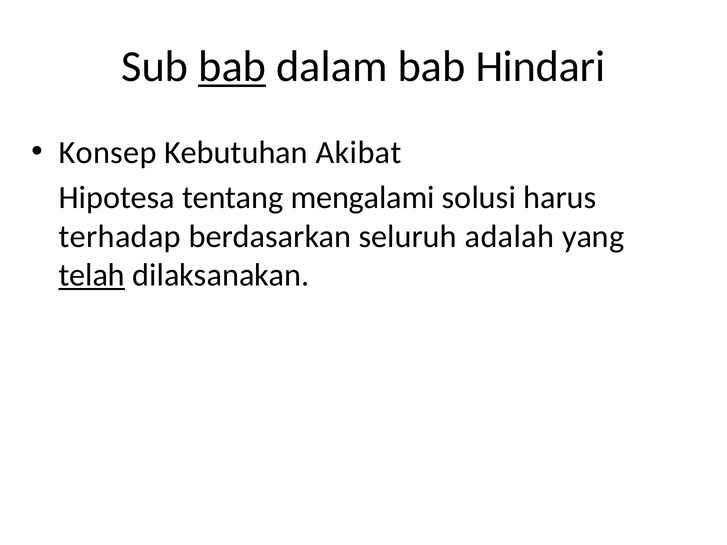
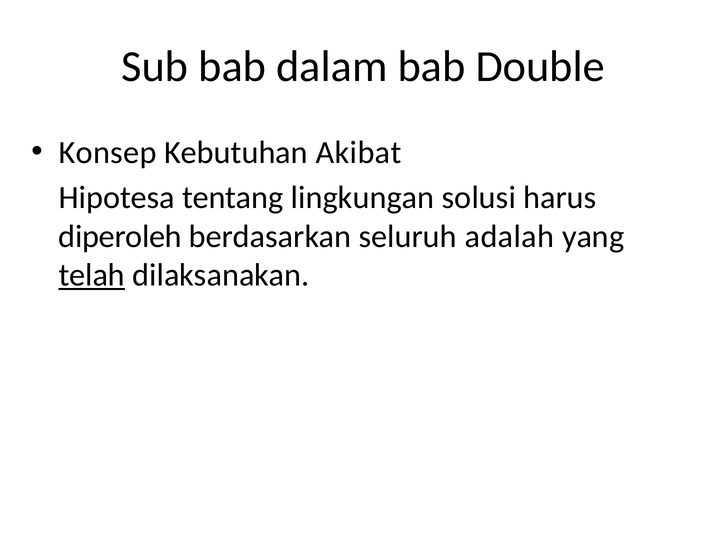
bab at (232, 67) underline: present -> none
Hindari: Hindari -> Double
mengalami: mengalami -> lingkungan
terhadap: terhadap -> diperoleh
